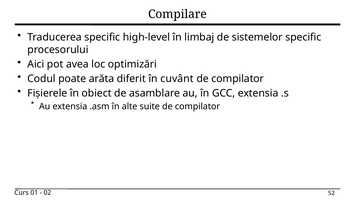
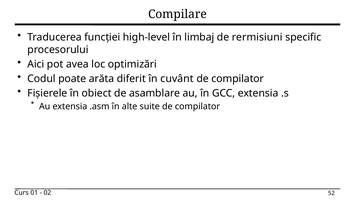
Traducerea specific: specific -> funcției
sistemelor: sistemelor -> rermisiuni
